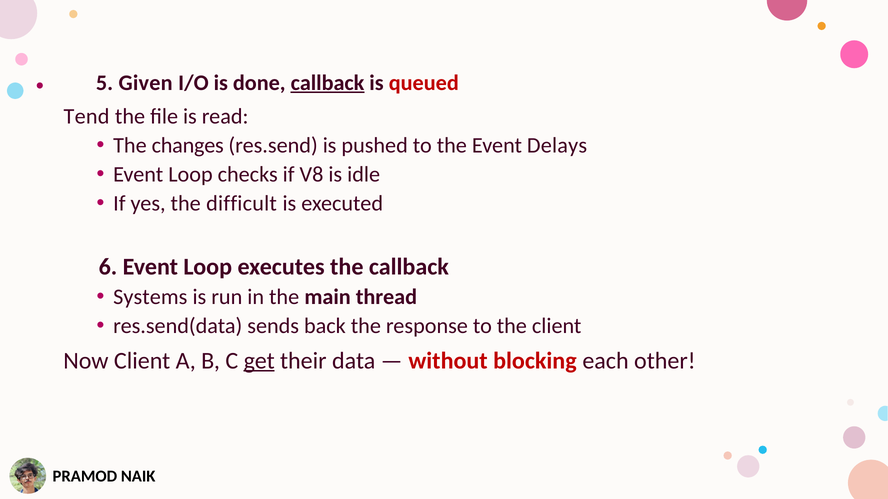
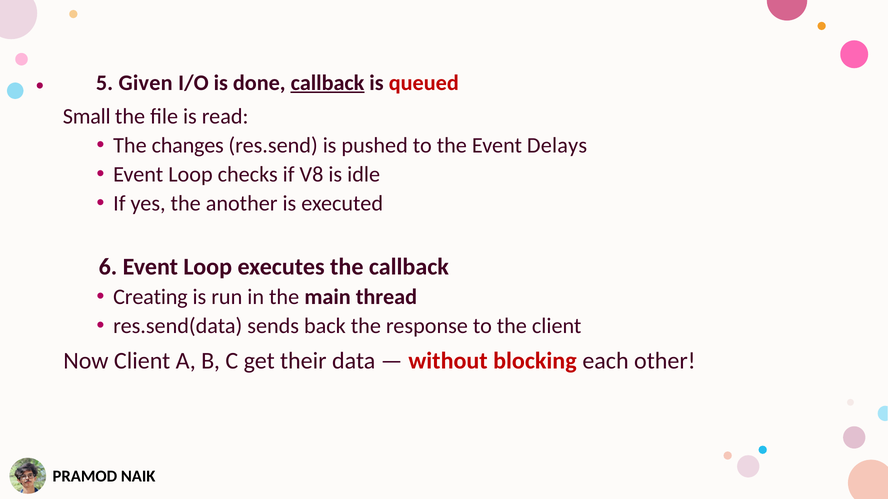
Tend: Tend -> Small
difficult: difficult -> another
Systems: Systems -> Creating
get underline: present -> none
